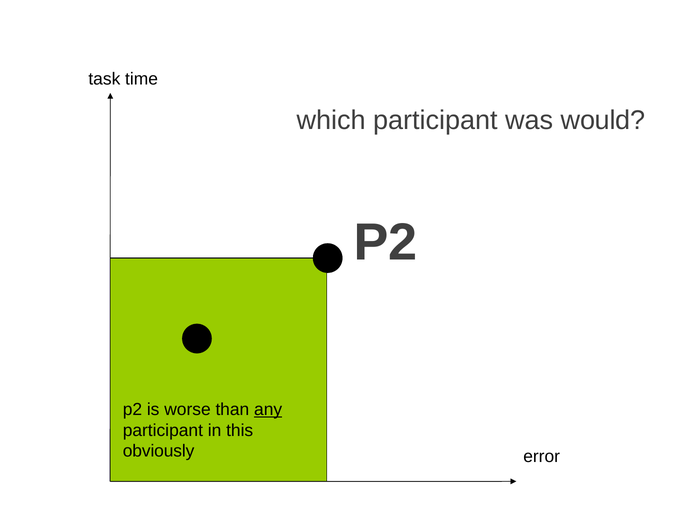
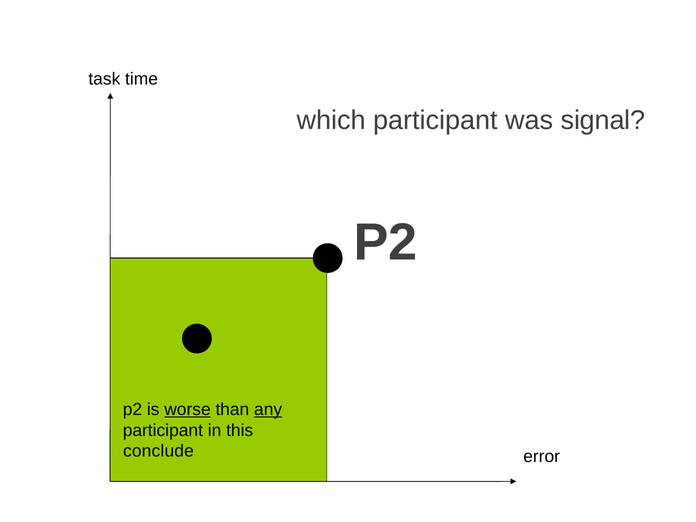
would: would -> signal
worse underline: none -> present
obviously: obviously -> conclude
